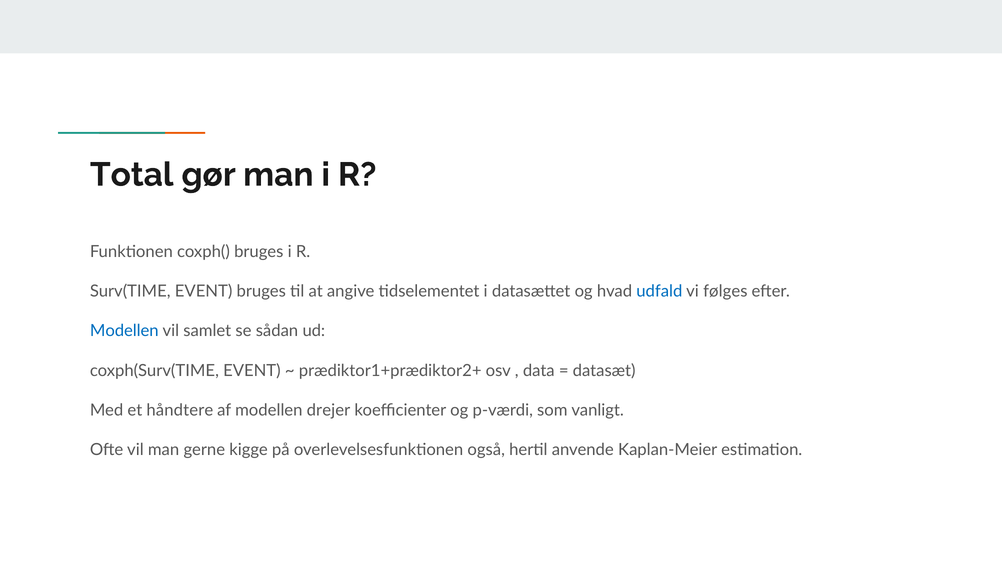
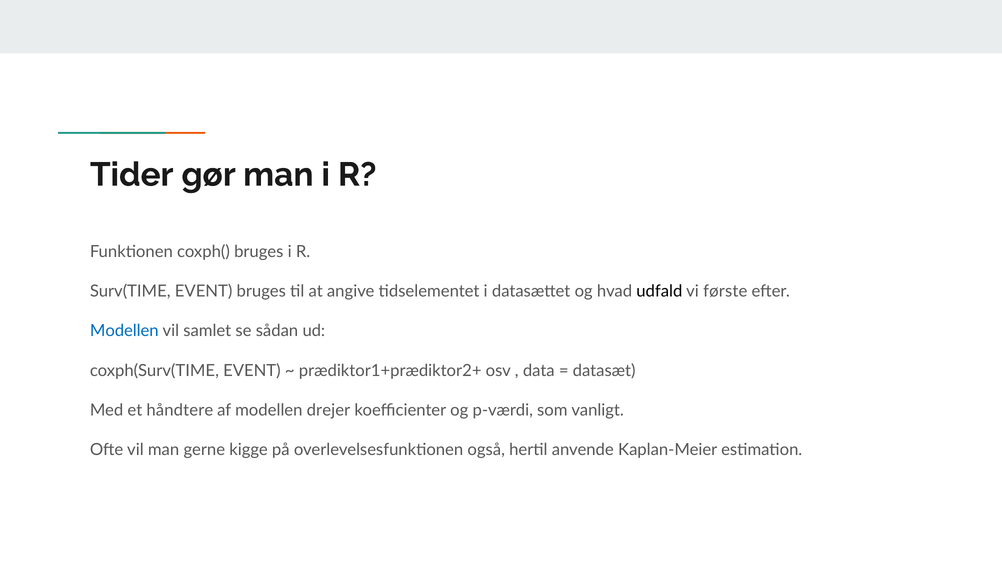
Total: Total -> Tider
udfald colour: blue -> black
følges: følges -> første
